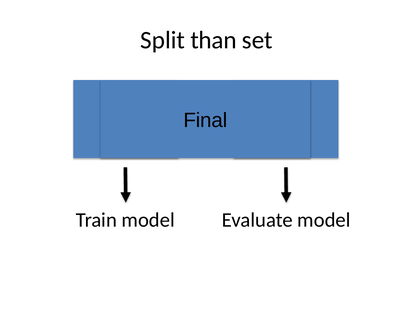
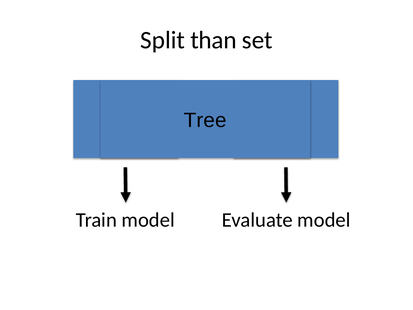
Final: Final -> Tree
